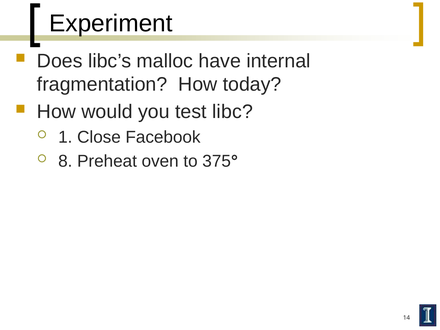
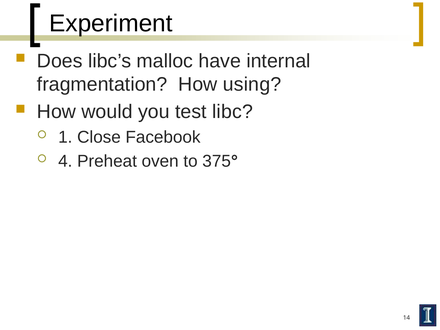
today: today -> using
8: 8 -> 4
